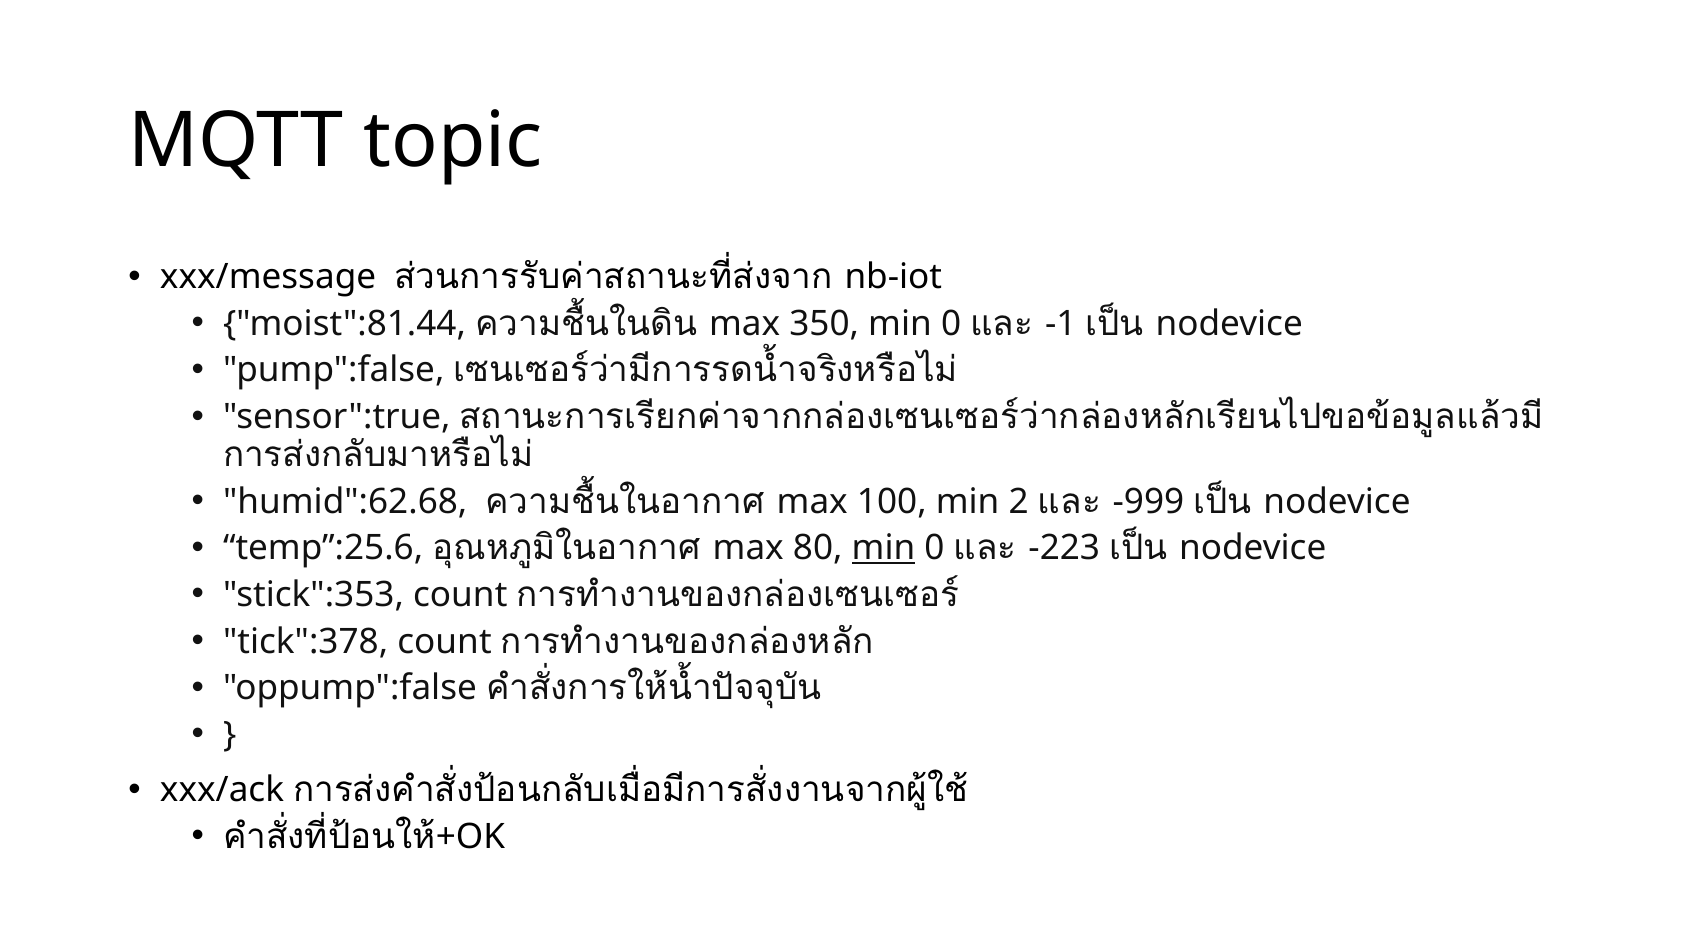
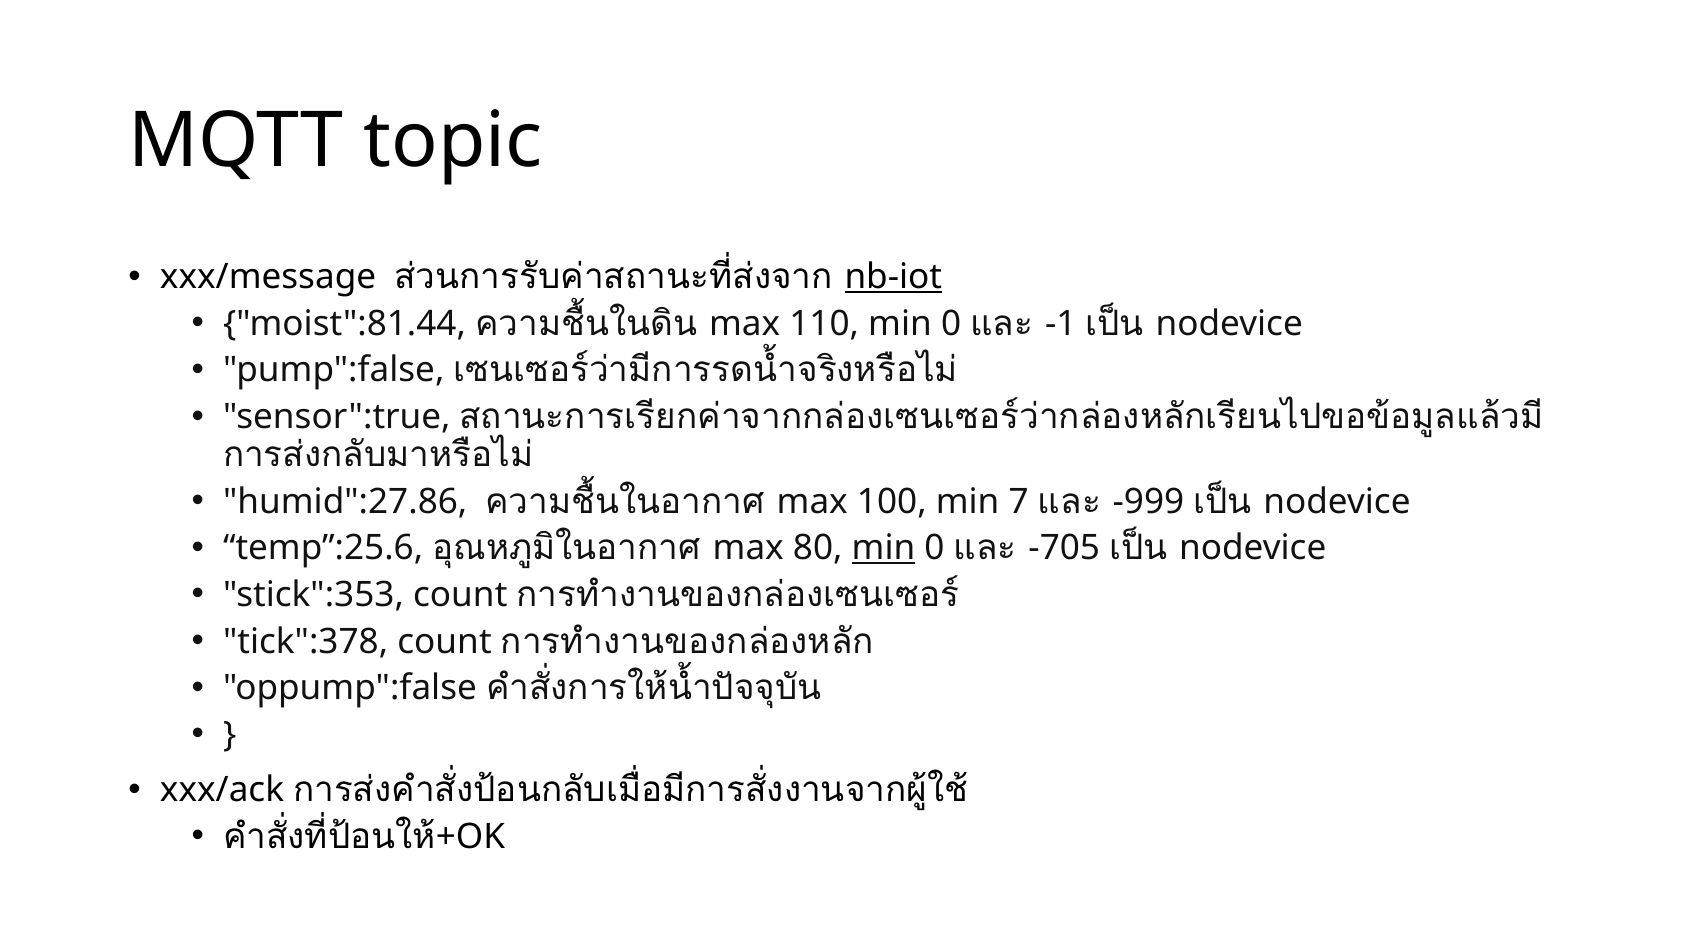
nb-iot underline: none -> present
350: 350 -> 110
humid":62.68: humid":62.68 -> humid":27.86
2: 2 -> 7
-223: -223 -> -705
